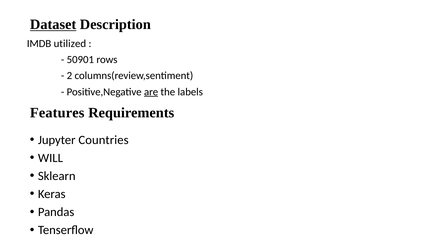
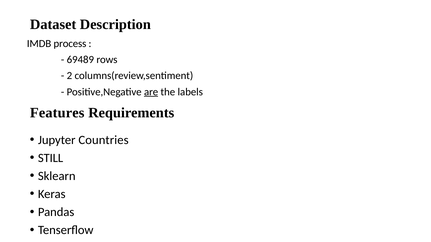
Dataset underline: present -> none
utilized: utilized -> process
50901: 50901 -> 69489
WILL: WILL -> STILL
